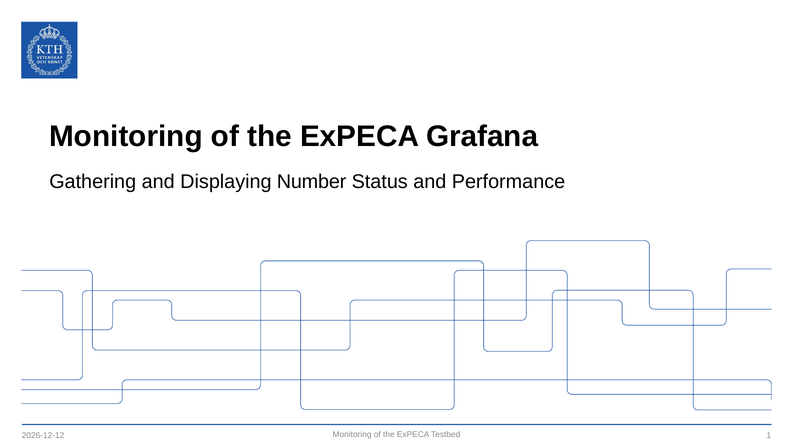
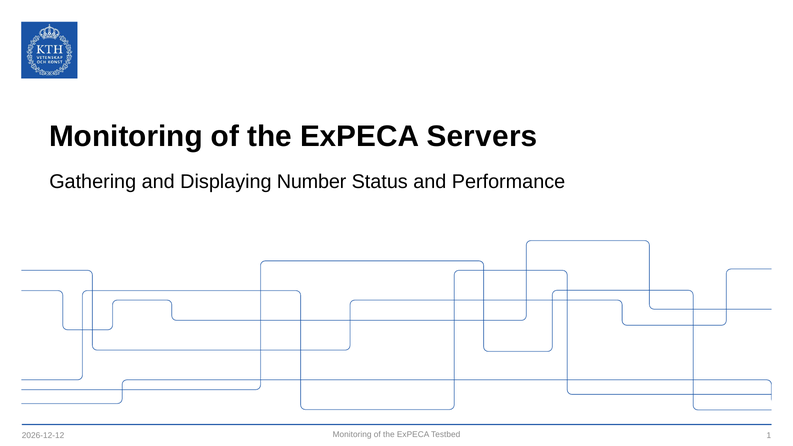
Grafana: Grafana -> Servers
